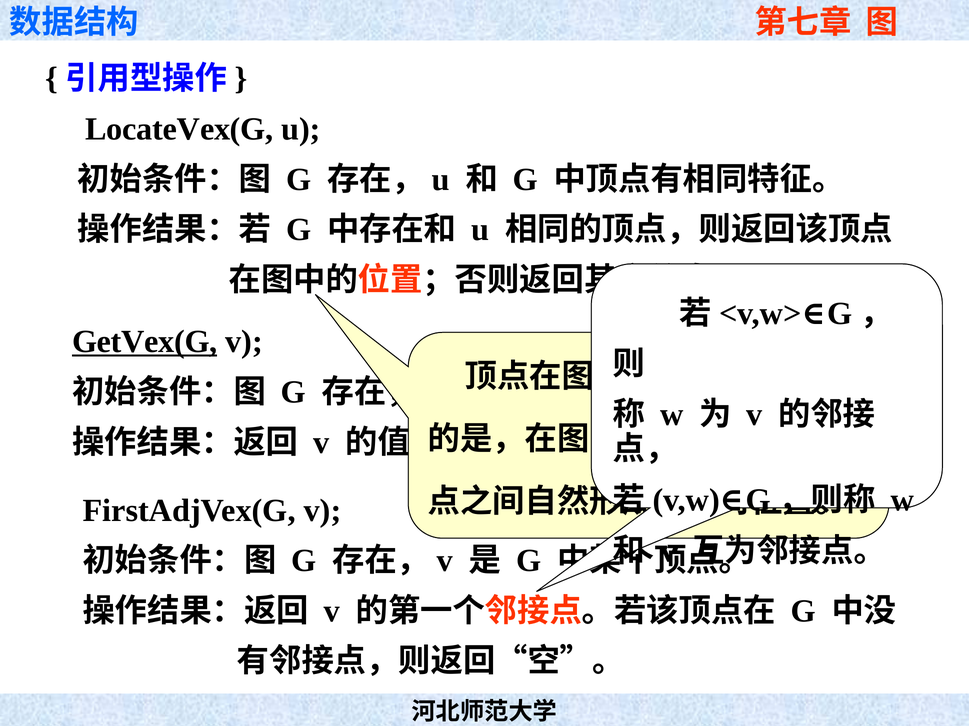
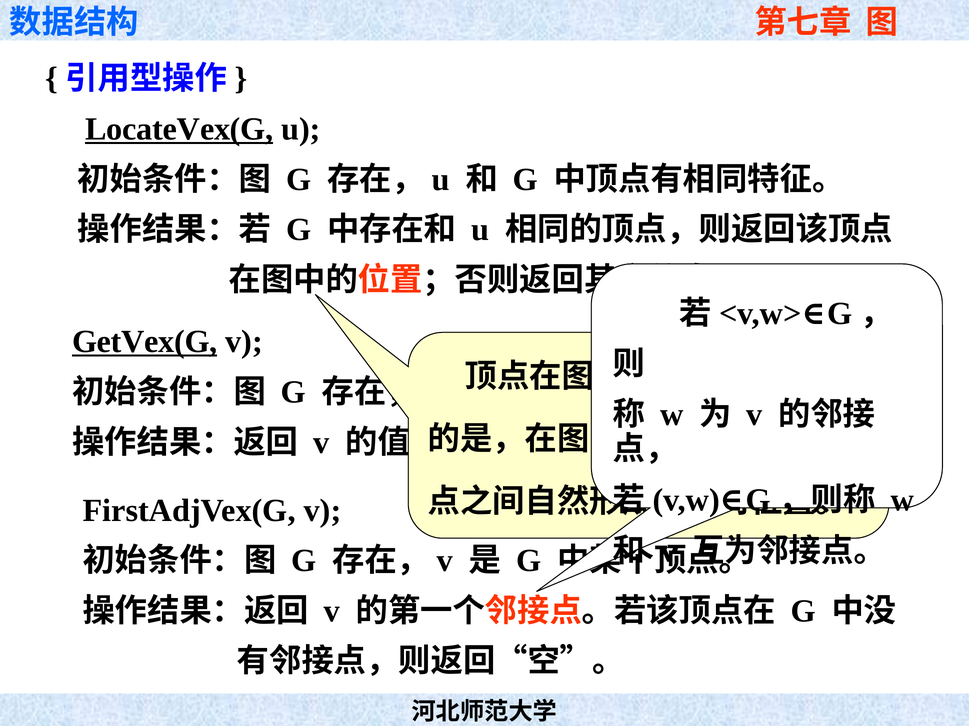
LocateVex(G underline: none -> present
